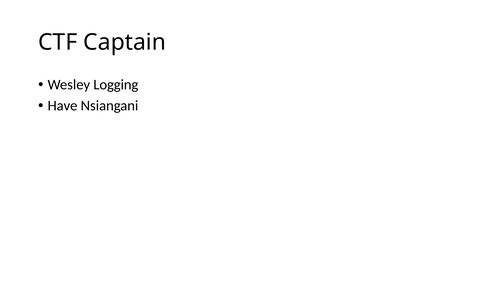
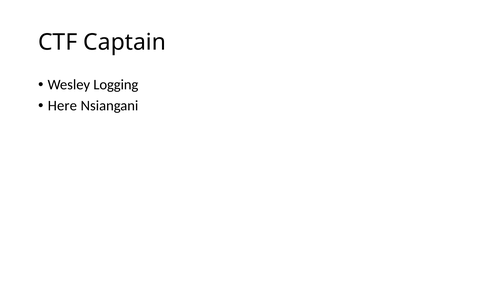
Have: Have -> Here
